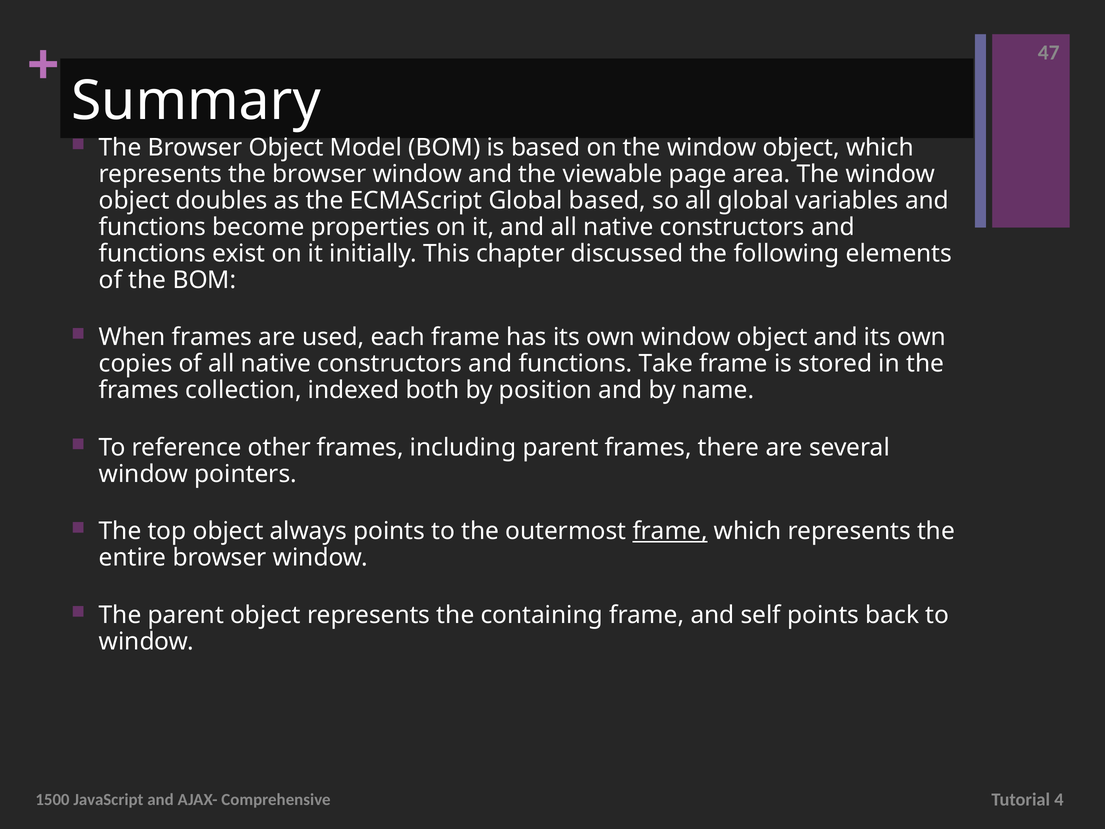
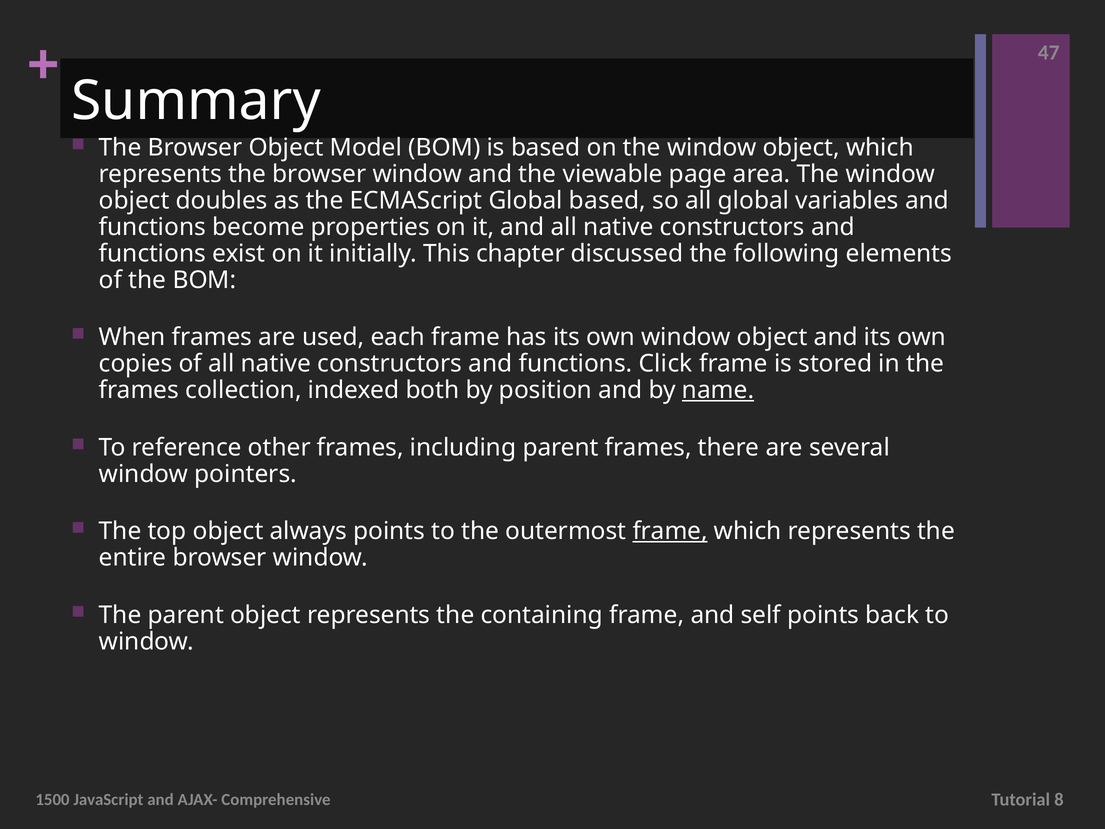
Take: Take -> Click
name underline: none -> present
4: 4 -> 8
